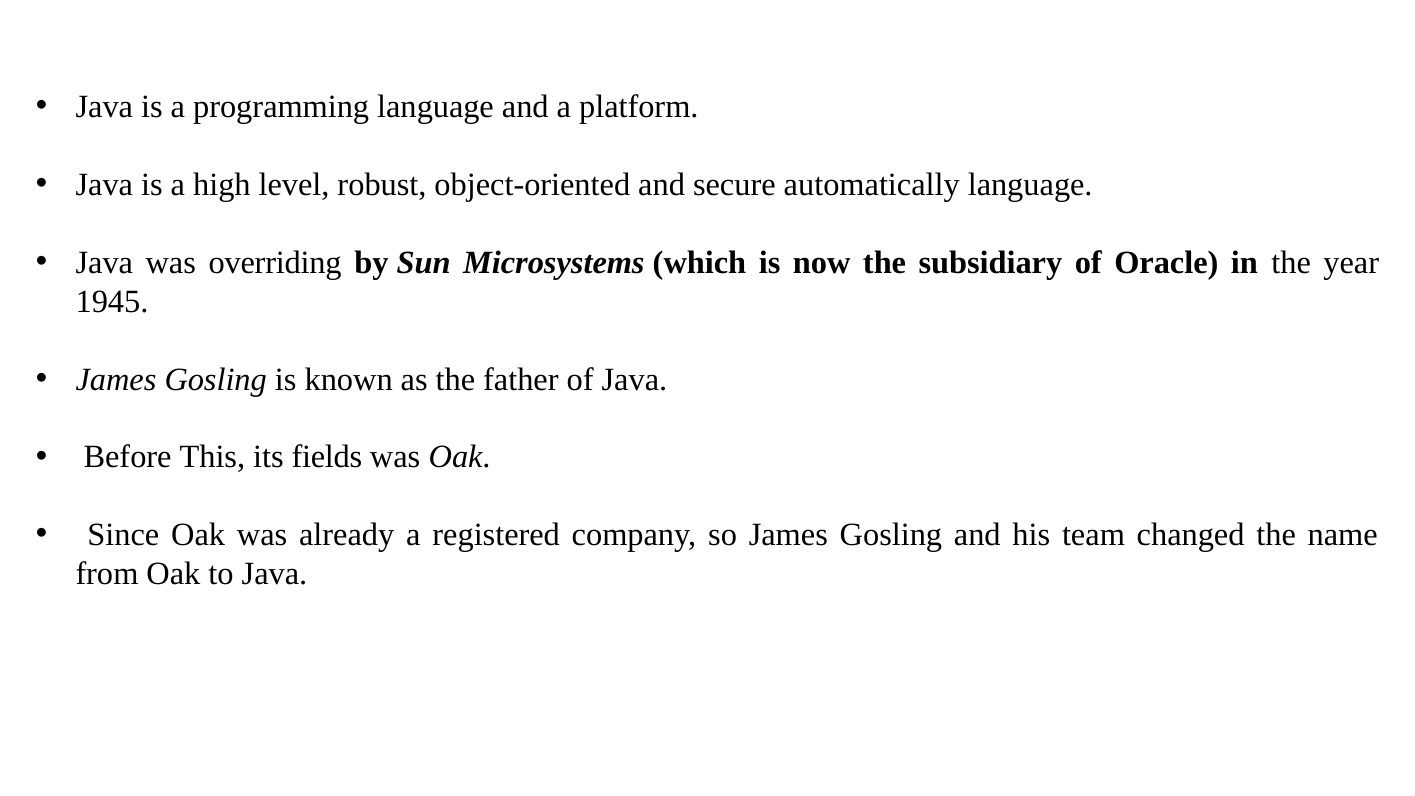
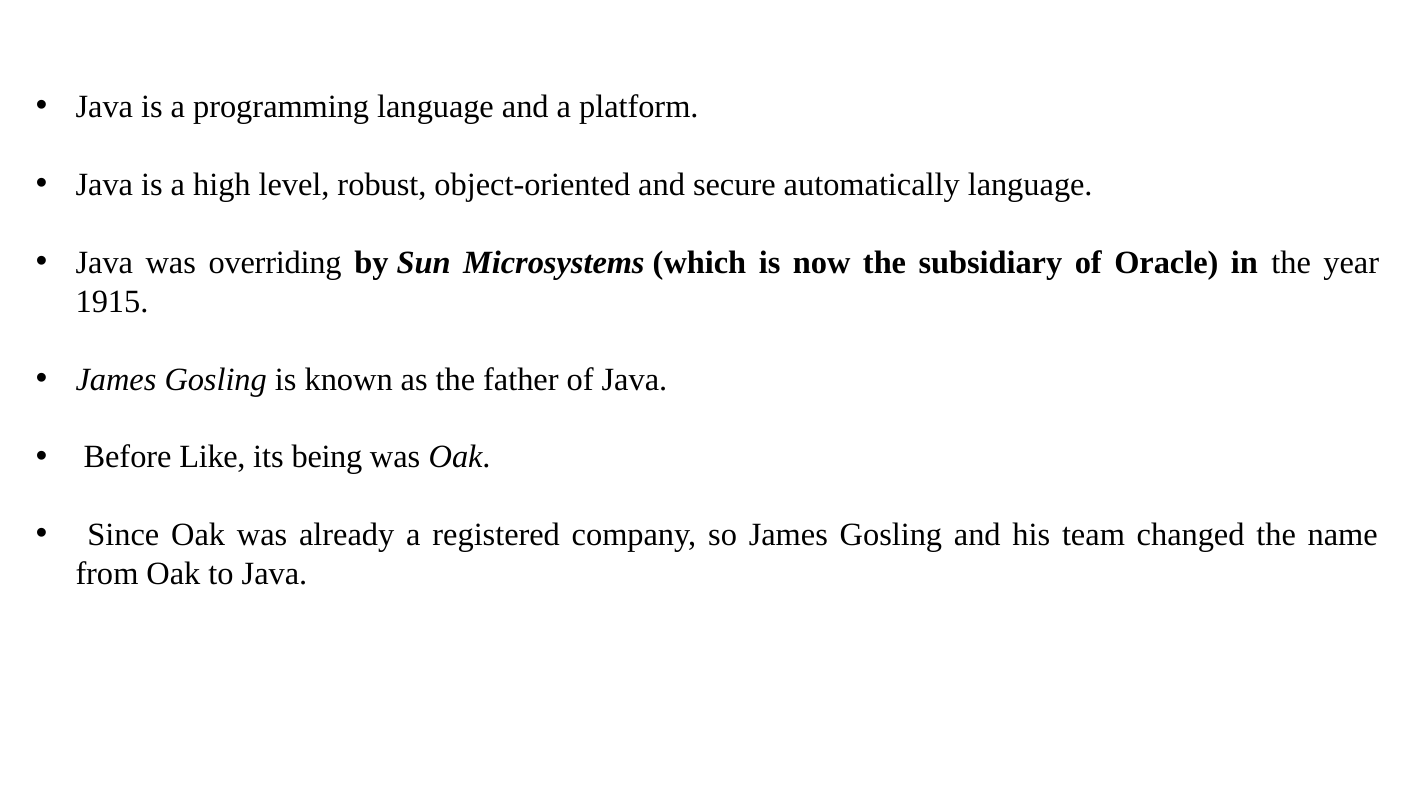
1945: 1945 -> 1915
This: This -> Like
fields: fields -> being
